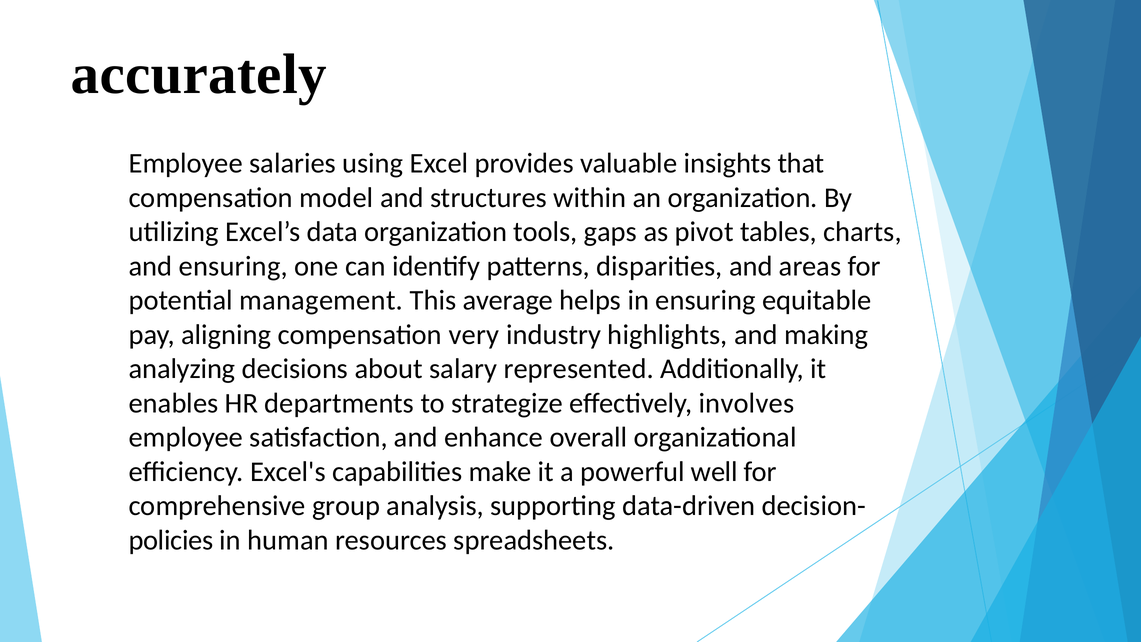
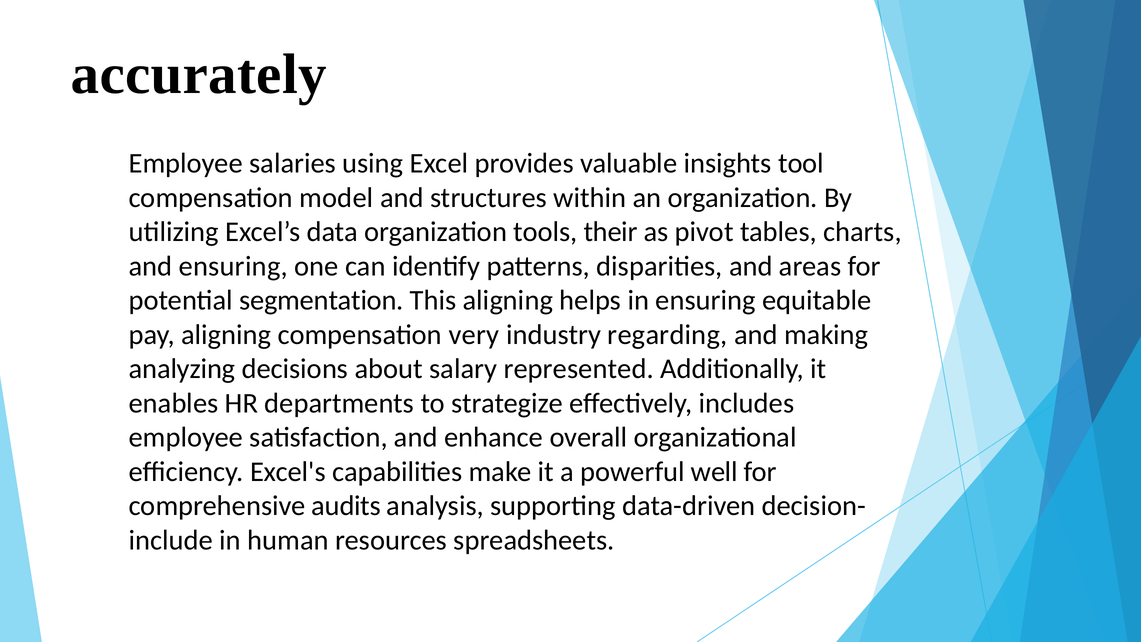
that: that -> tool
gaps: gaps -> their
management: management -> segmentation
This average: average -> aligning
highlights: highlights -> regarding
involves: involves -> includes
group: group -> audits
policies: policies -> include
